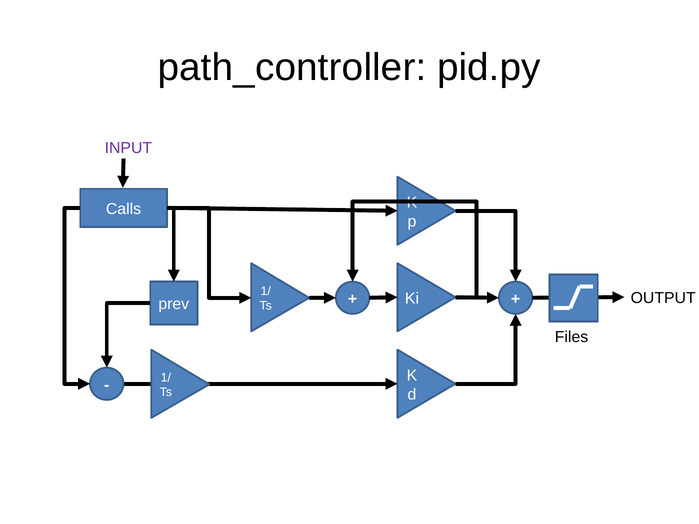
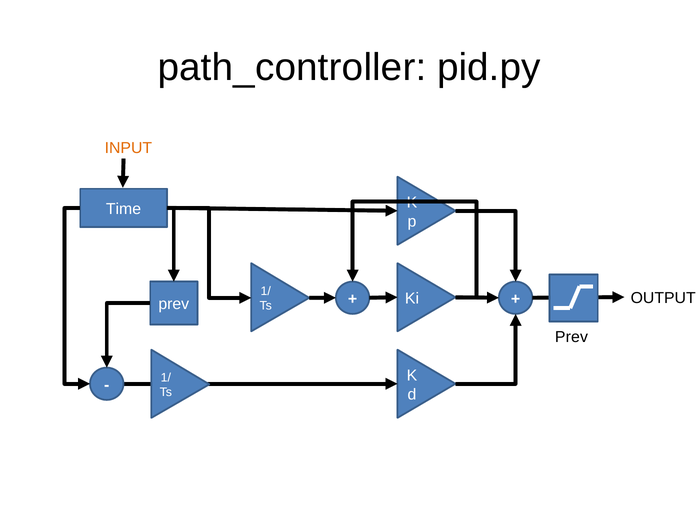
INPUT colour: purple -> orange
Calls: Calls -> Time
Files at (572, 337): Files -> Prev
